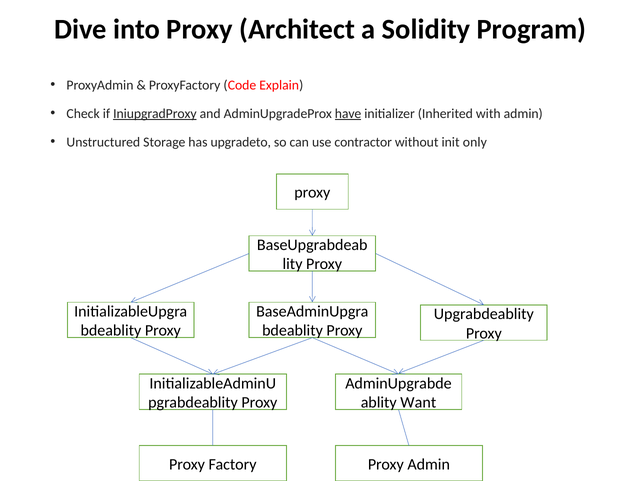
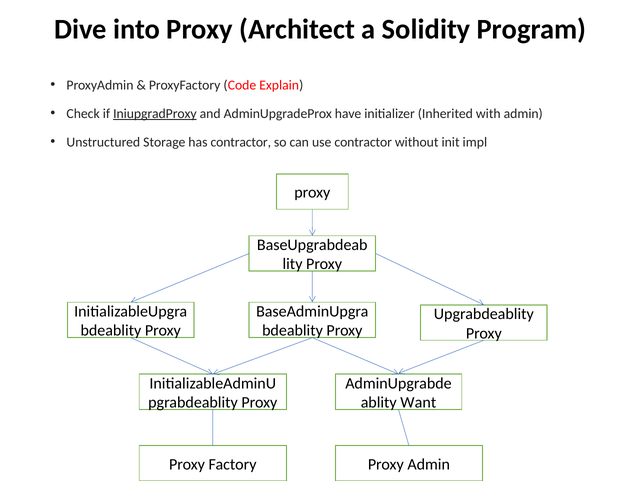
have underline: present -> none
has upgradeto: upgradeto -> contractor
only: only -> impl
